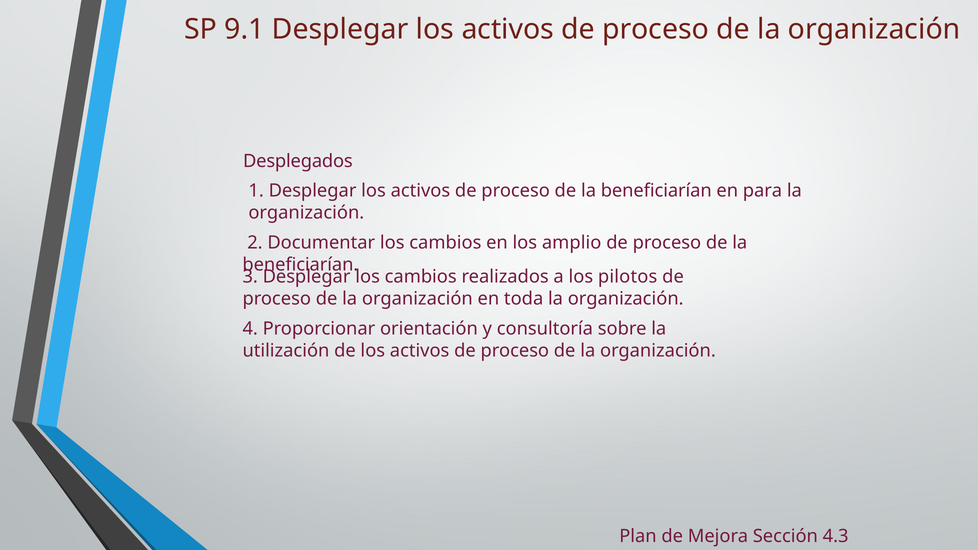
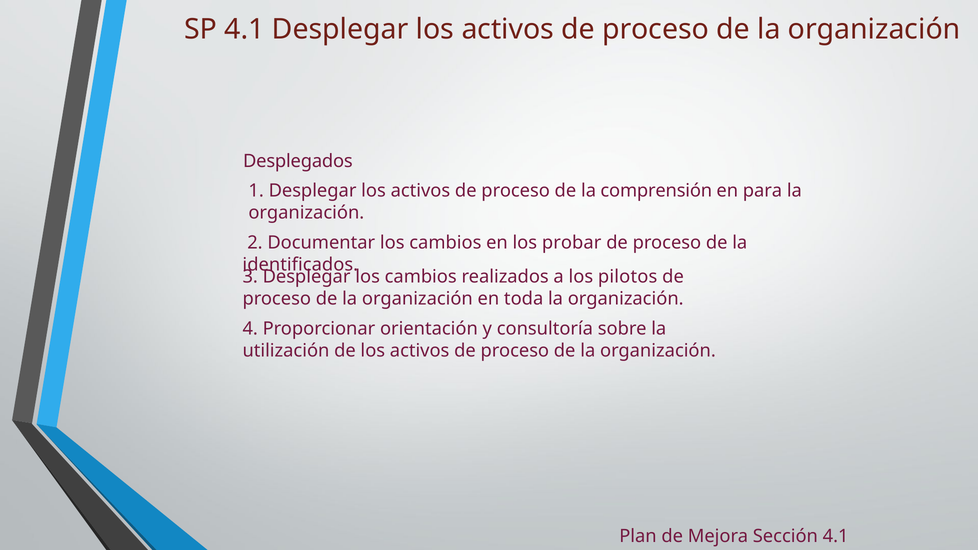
SP 9.1: 9.1 -> 4.1
beneficiarían at (656, 191): beneficiarían -> comprensión
amplio: amplio -> probar
beneficiarían at (300, 265): beneficiarían -> identificados
Sección 4.3: 4.3 -> 4.1
